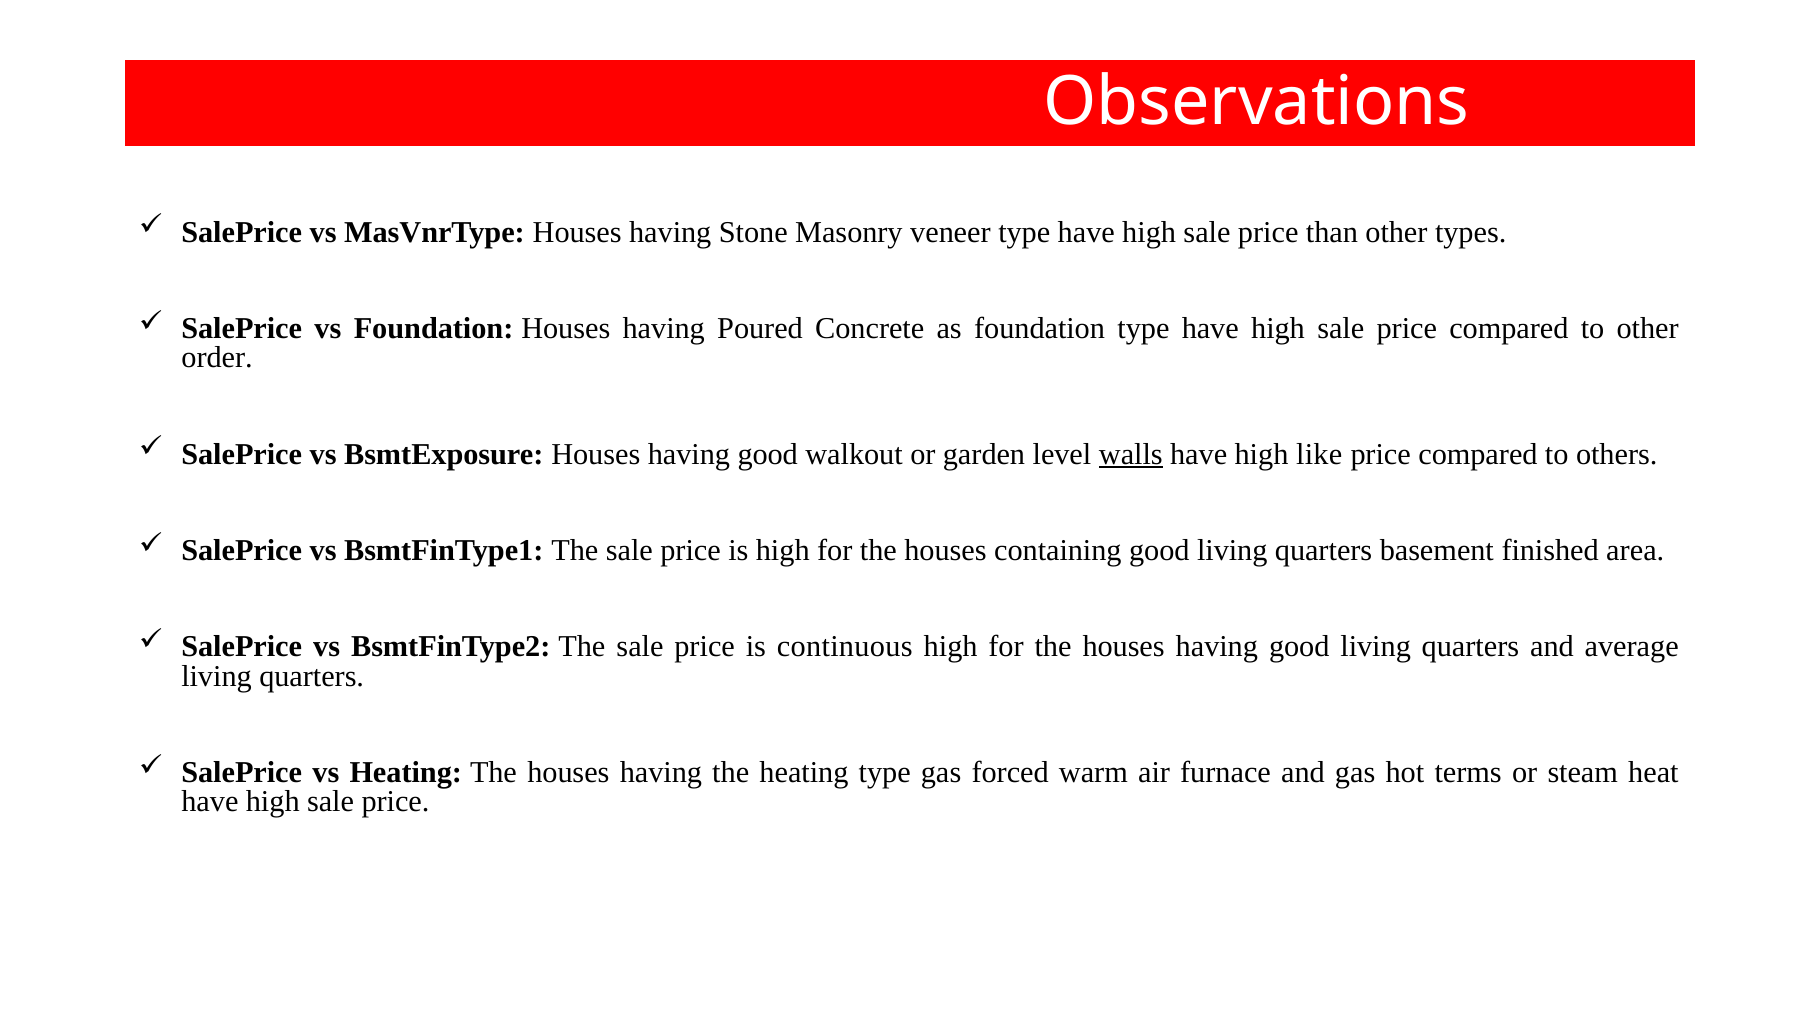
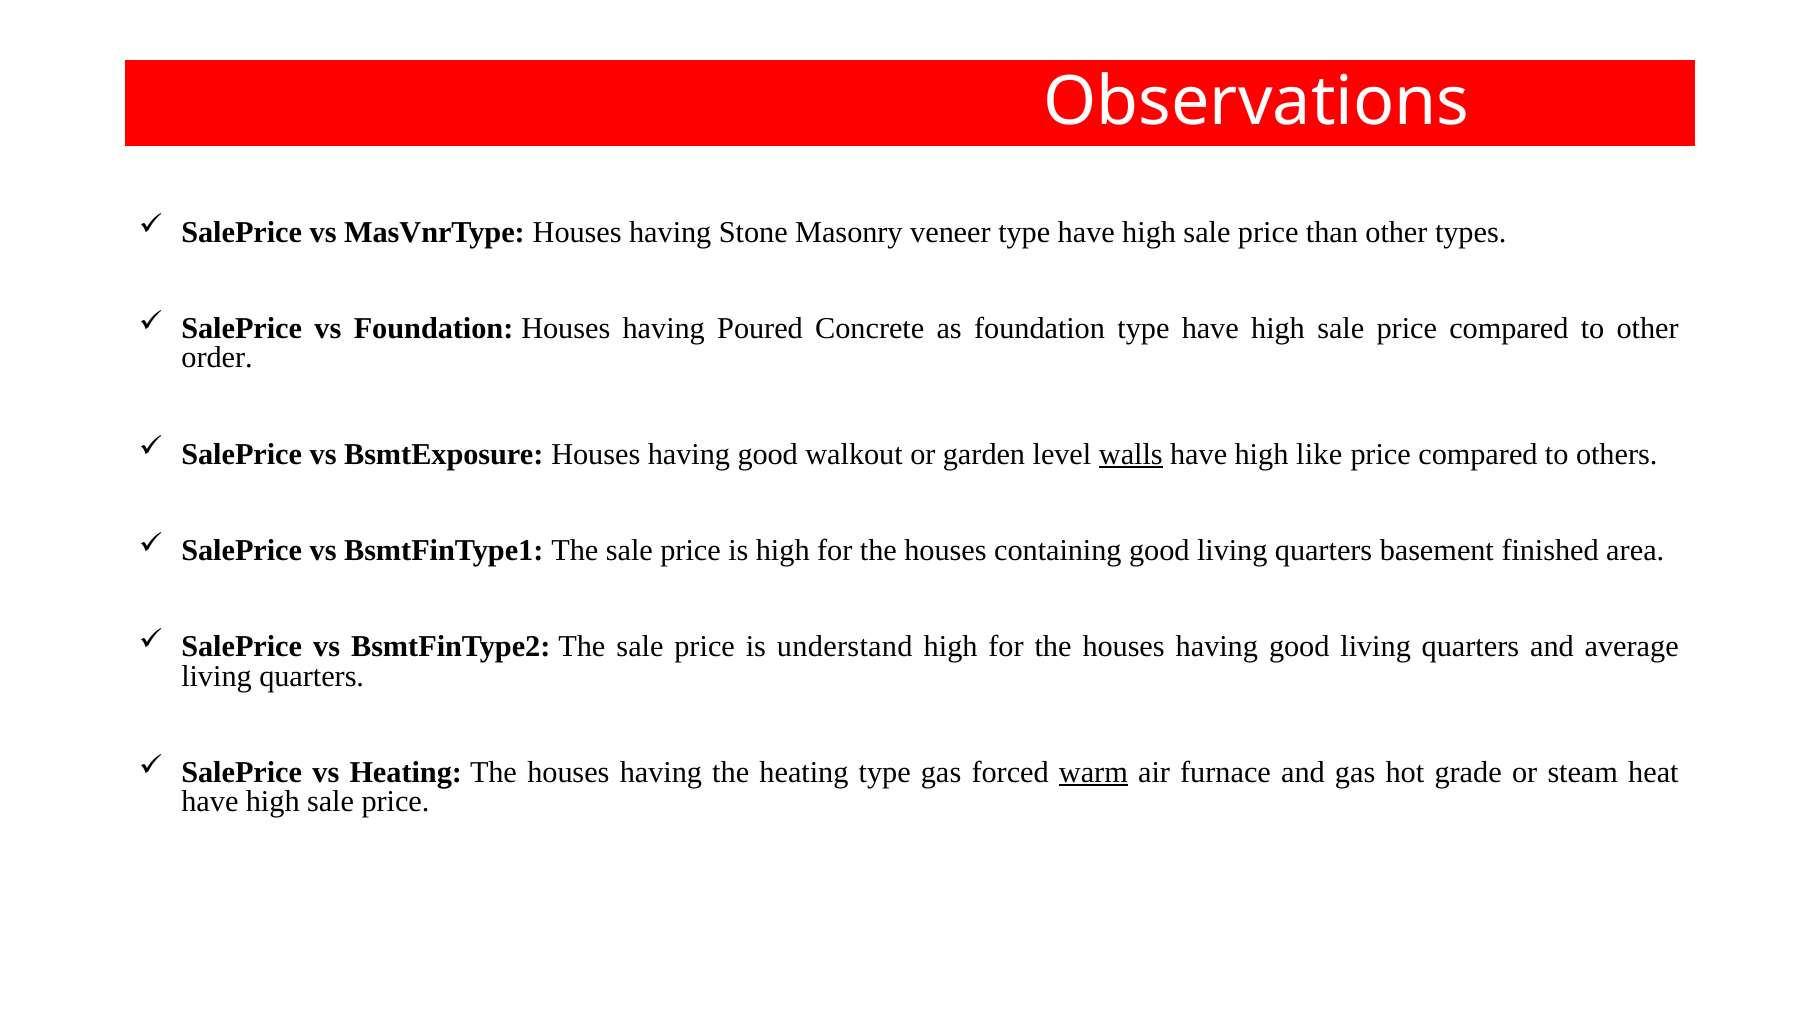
continuous: continuous -> understand
warm underline: none -> present
terms: terms -> grade
